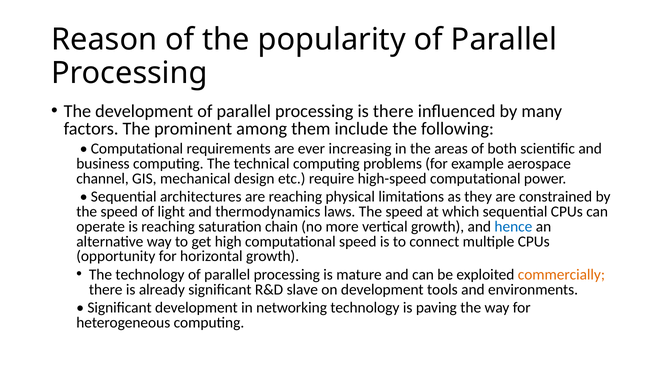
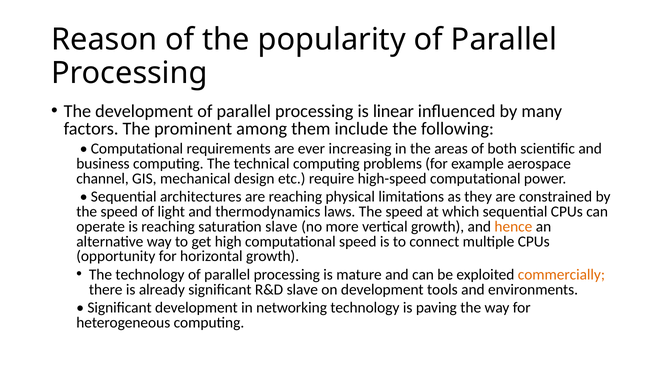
is there: there -> linear
saturation chain: chain -> slave
hence colour: blue -> orange
